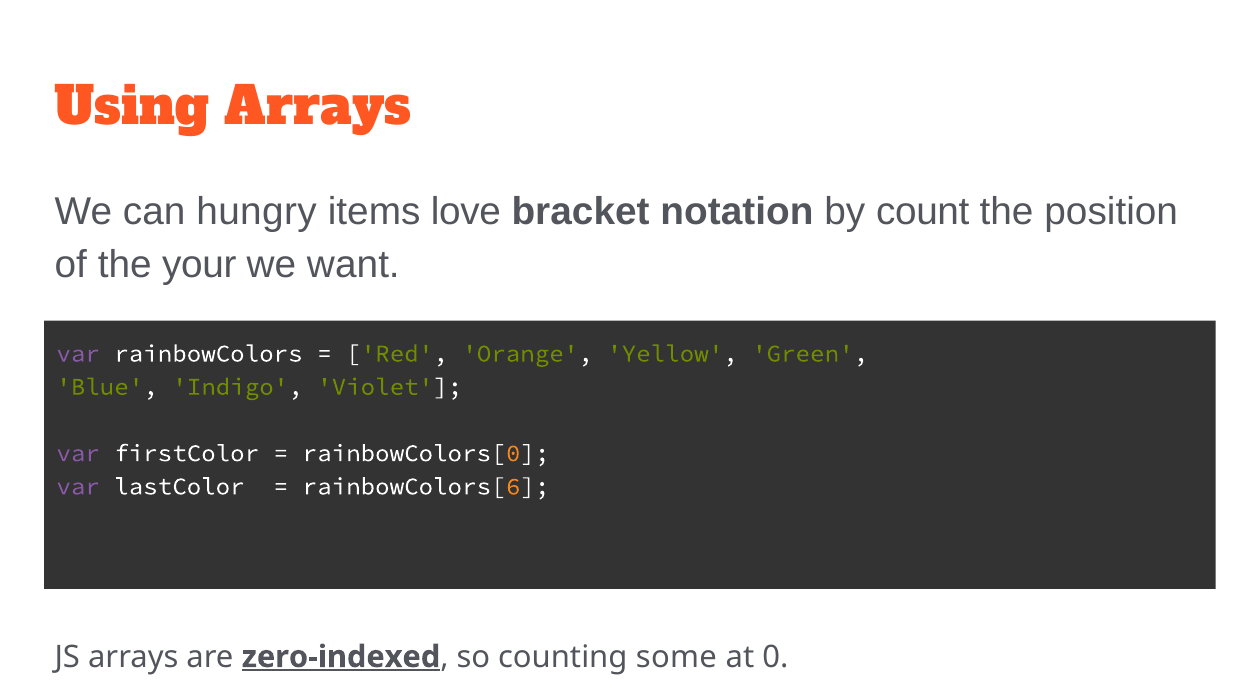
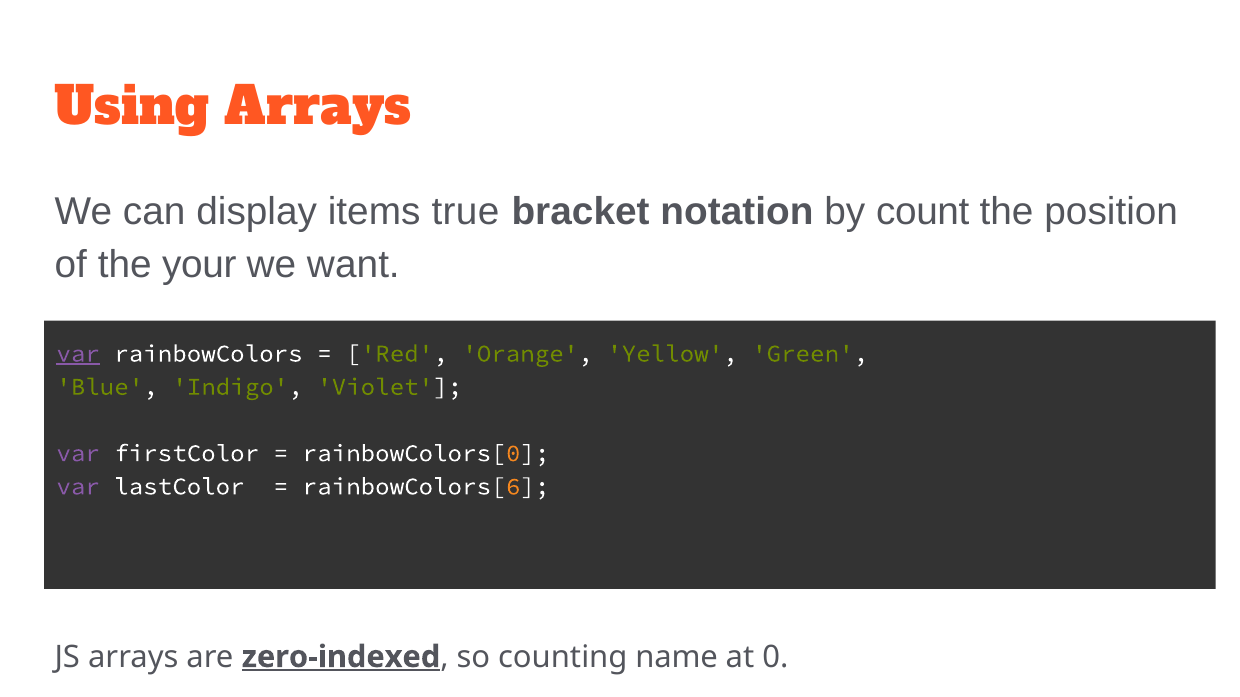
hungry: hungry -> display
love: love -> true
var at (78, 354) underline: none -> present
some: some -> name
